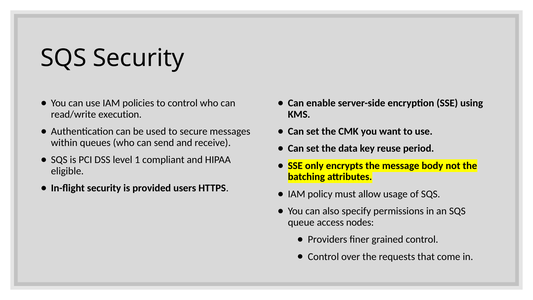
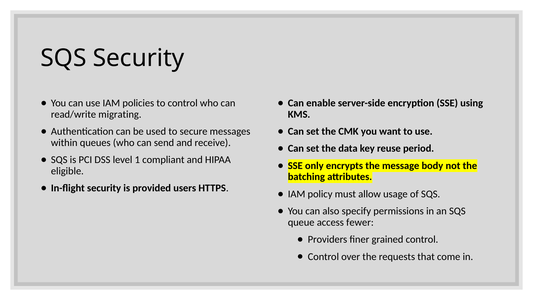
execution: execution -> migrating
nodes: nodes -> fewer
